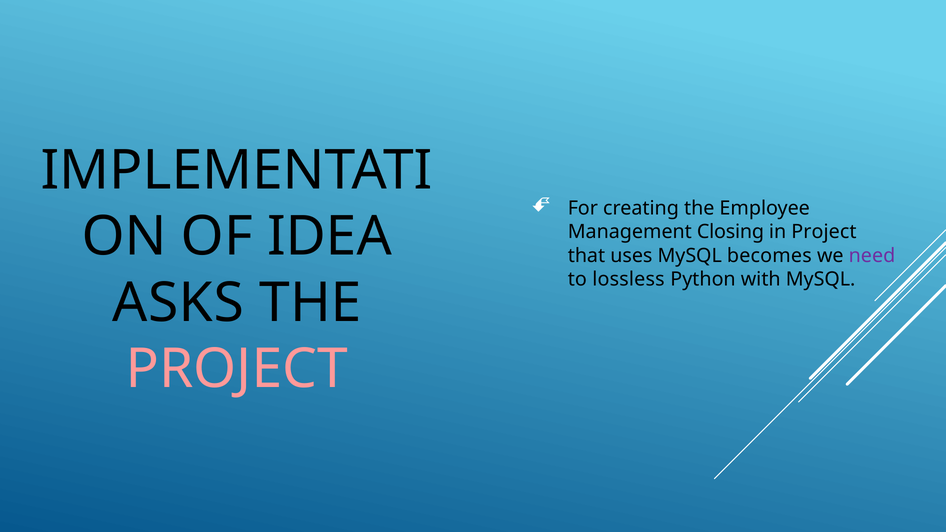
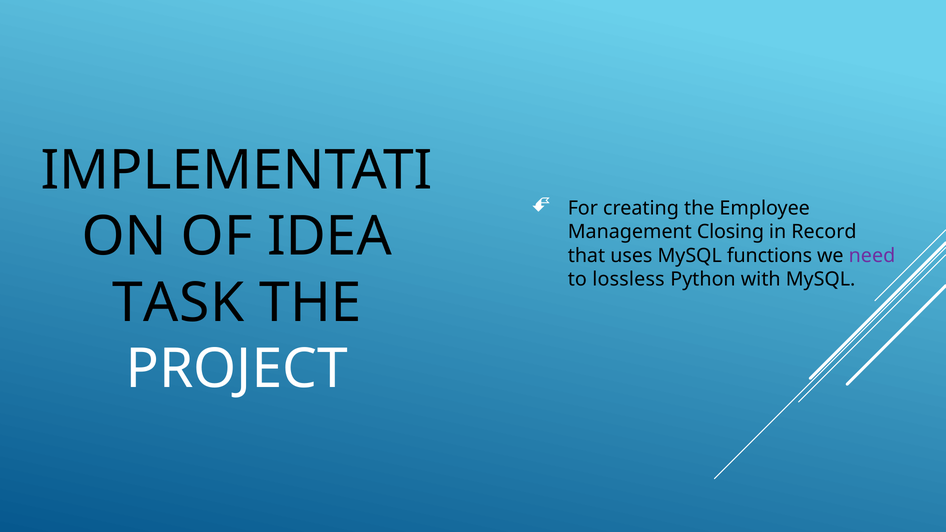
in Project: Project -> Record
becomes: becomes -> functions
ASKS: ASKS -> TASK
PROJECT at (237, 369) colour: pink -> white
